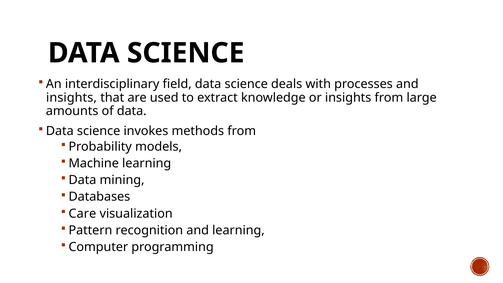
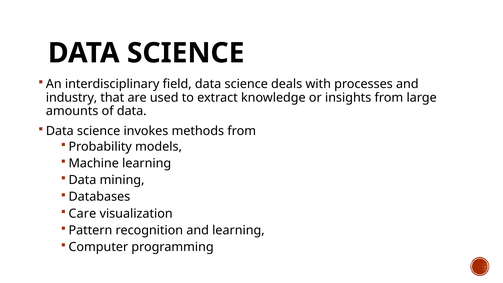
insights at (71, 97): insights -> industry
